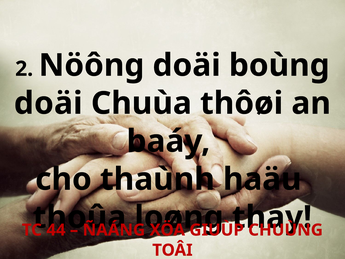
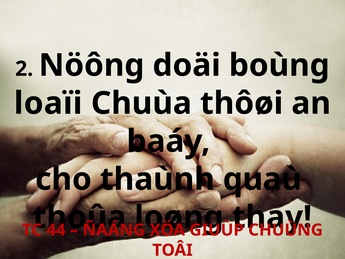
doäi at (48, 103): doäi -> loaïi
haäu: haäu -> quaù
